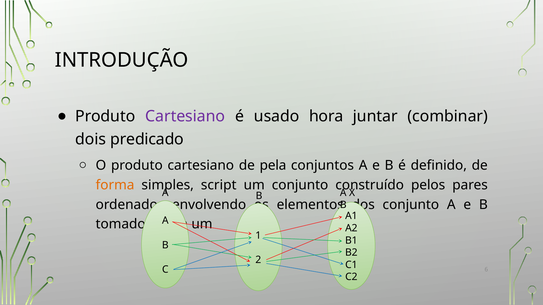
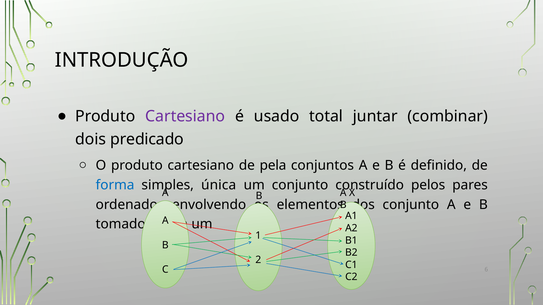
hora: hora -> total
forma colour: orange -> blue
script: script -> única
